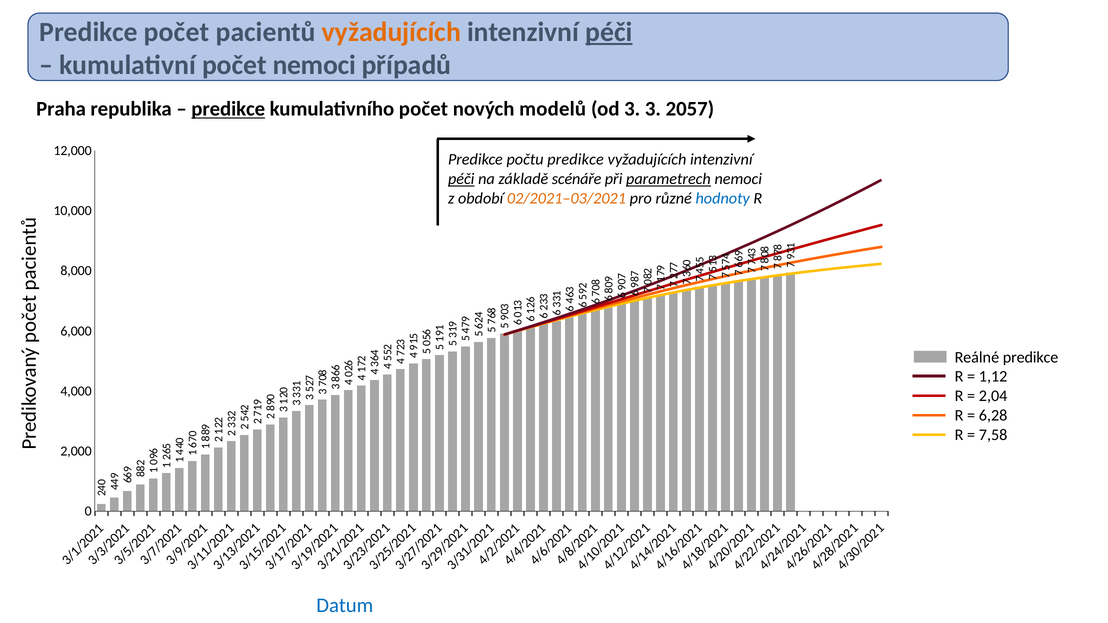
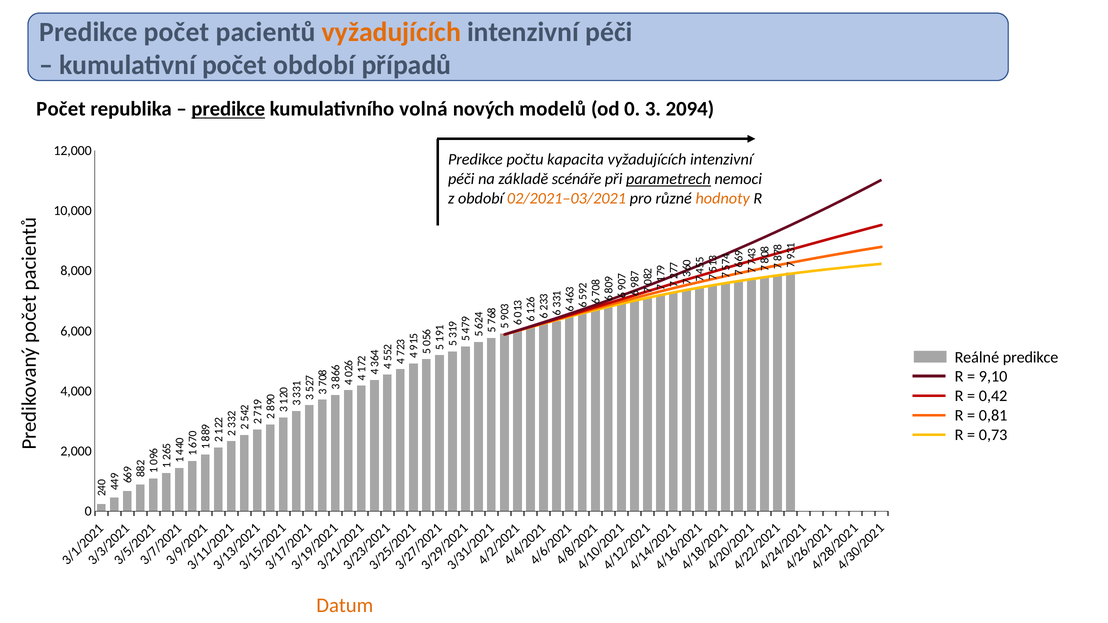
péči at (609, 32) underline: present -> none
počet nemoci: nemoci -> období
Praha at (61, 109): Praha -> Počet
kumulativního počet: počet -> volná
od 3: 3 -> 0
2057: 2057 -> 2094
počtu predikce: predikce -> kapacita
péči at (461, 179) underline: present -> none
hodnoty colour: blue -> orange
1,12: 1,12 -> 9,10
2,04: 2,04 -> 0,42
6,28: 6,28 -> 0,81
7,58: 7,58 -> 0,73
Datum colour: blue -> orange
